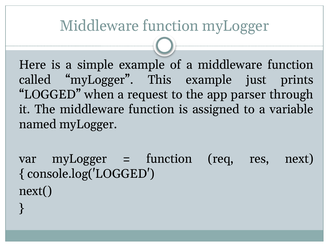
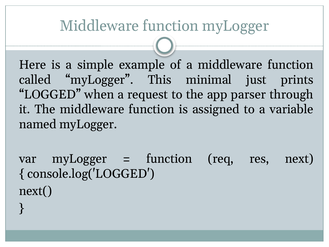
This example: example -> minimal
